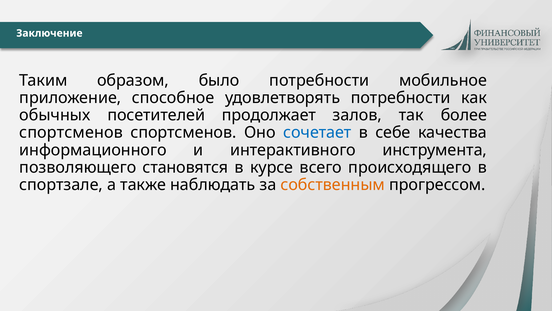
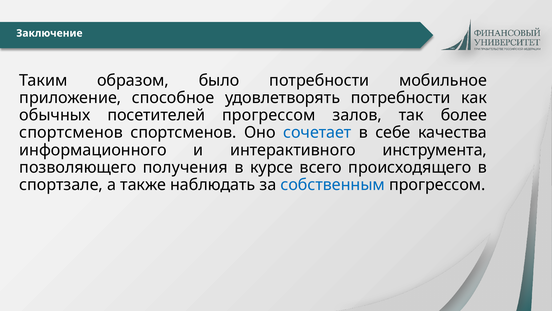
посетителей продолжает: продолжает -> прогрессом
становятся: становятся -> получения
собственным colour: orange -> blue
